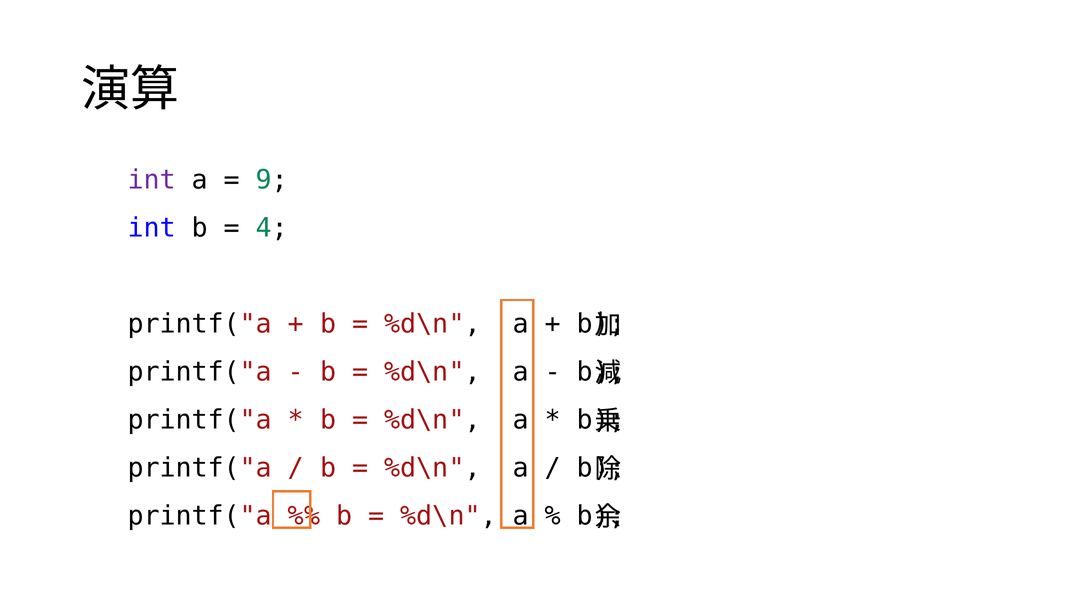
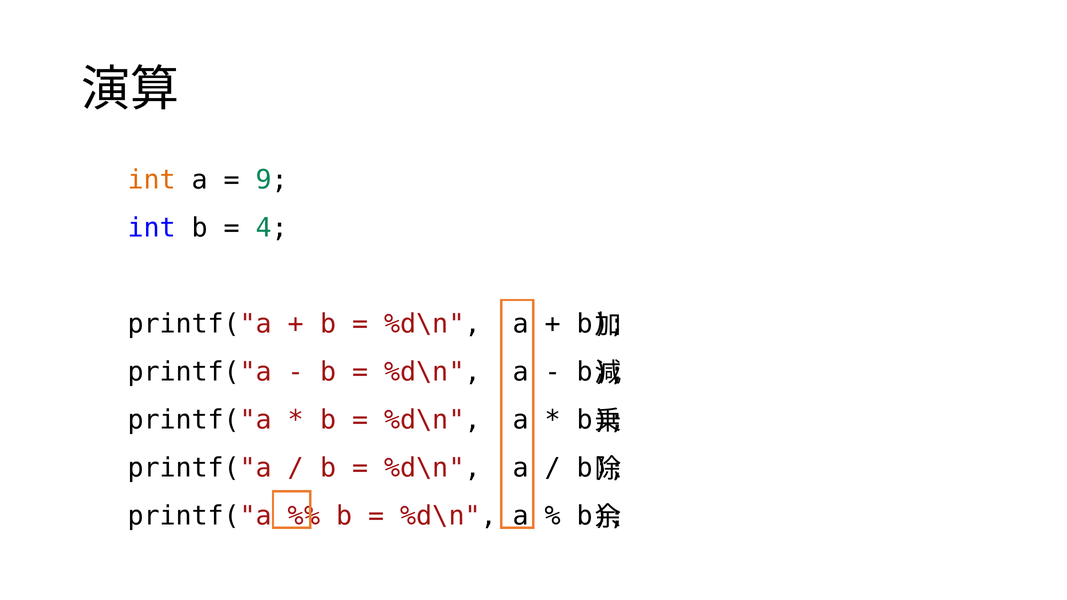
int at (152, 180) colour: purple -> orange
